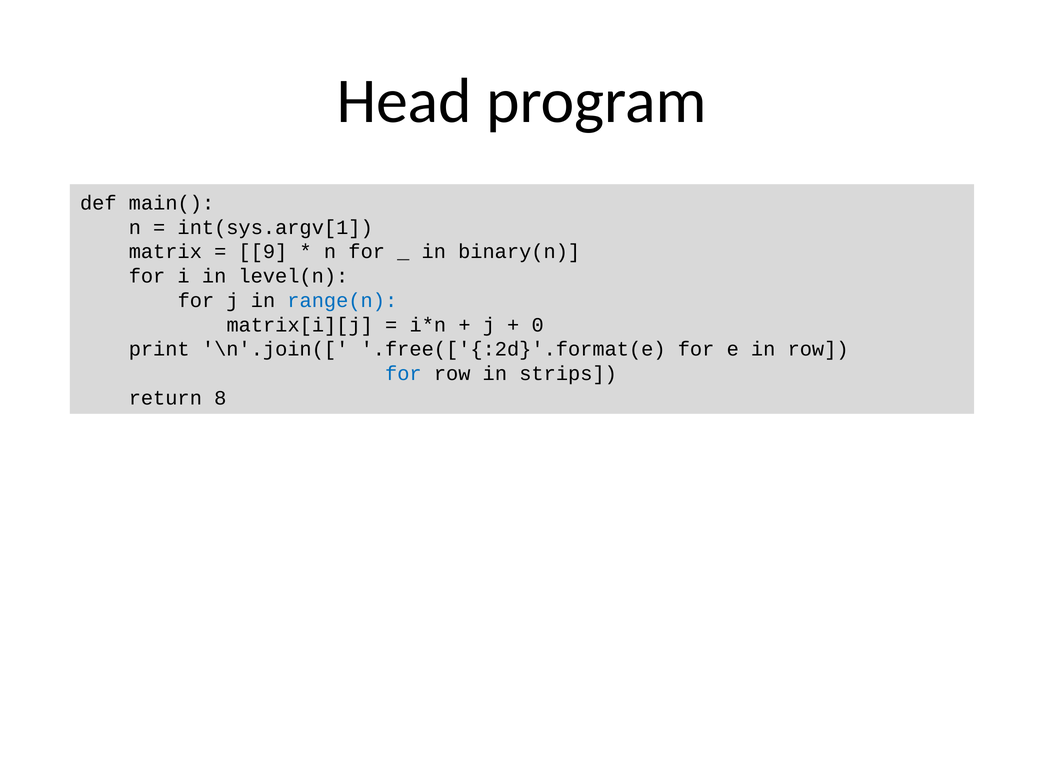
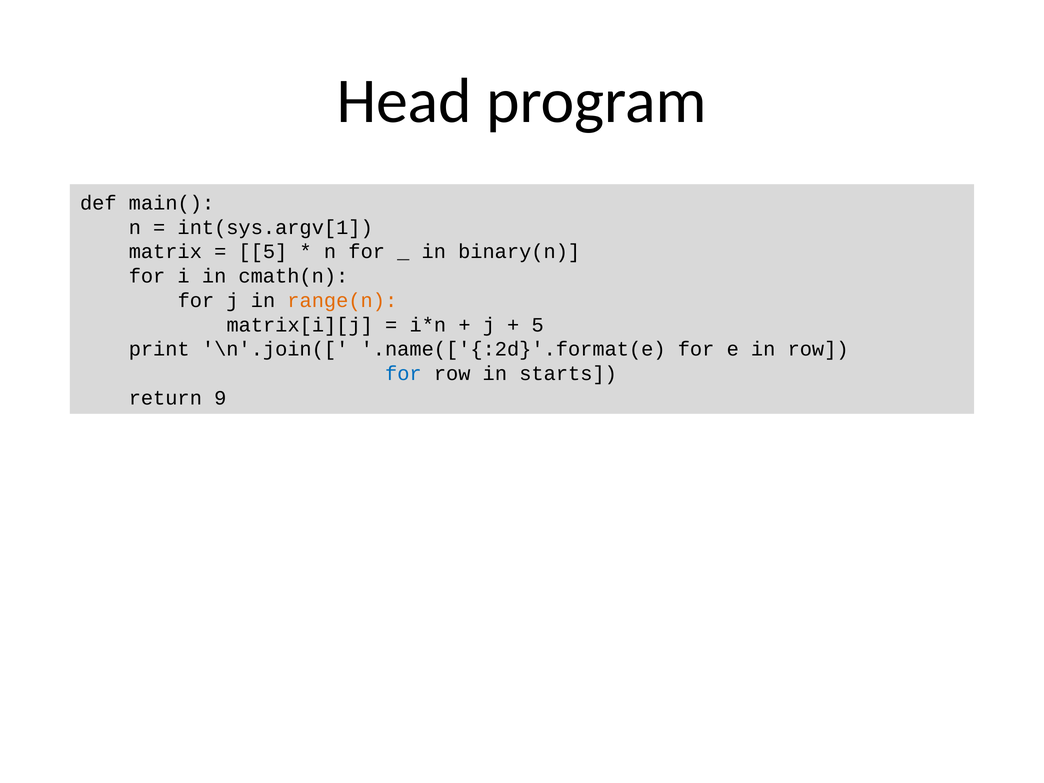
9 at (263, 252): 9 -> 5
level(n: level(n -> cmath(n
range(n colour: blue -> orange
0 at (538, 325): 0 -> 5
.free(['{:2d}'.format(e: .free(['{:2d}'.format(e -> .name(['{:2d}'.format(e
strips: strips -> starts
8: 8 -> 9
